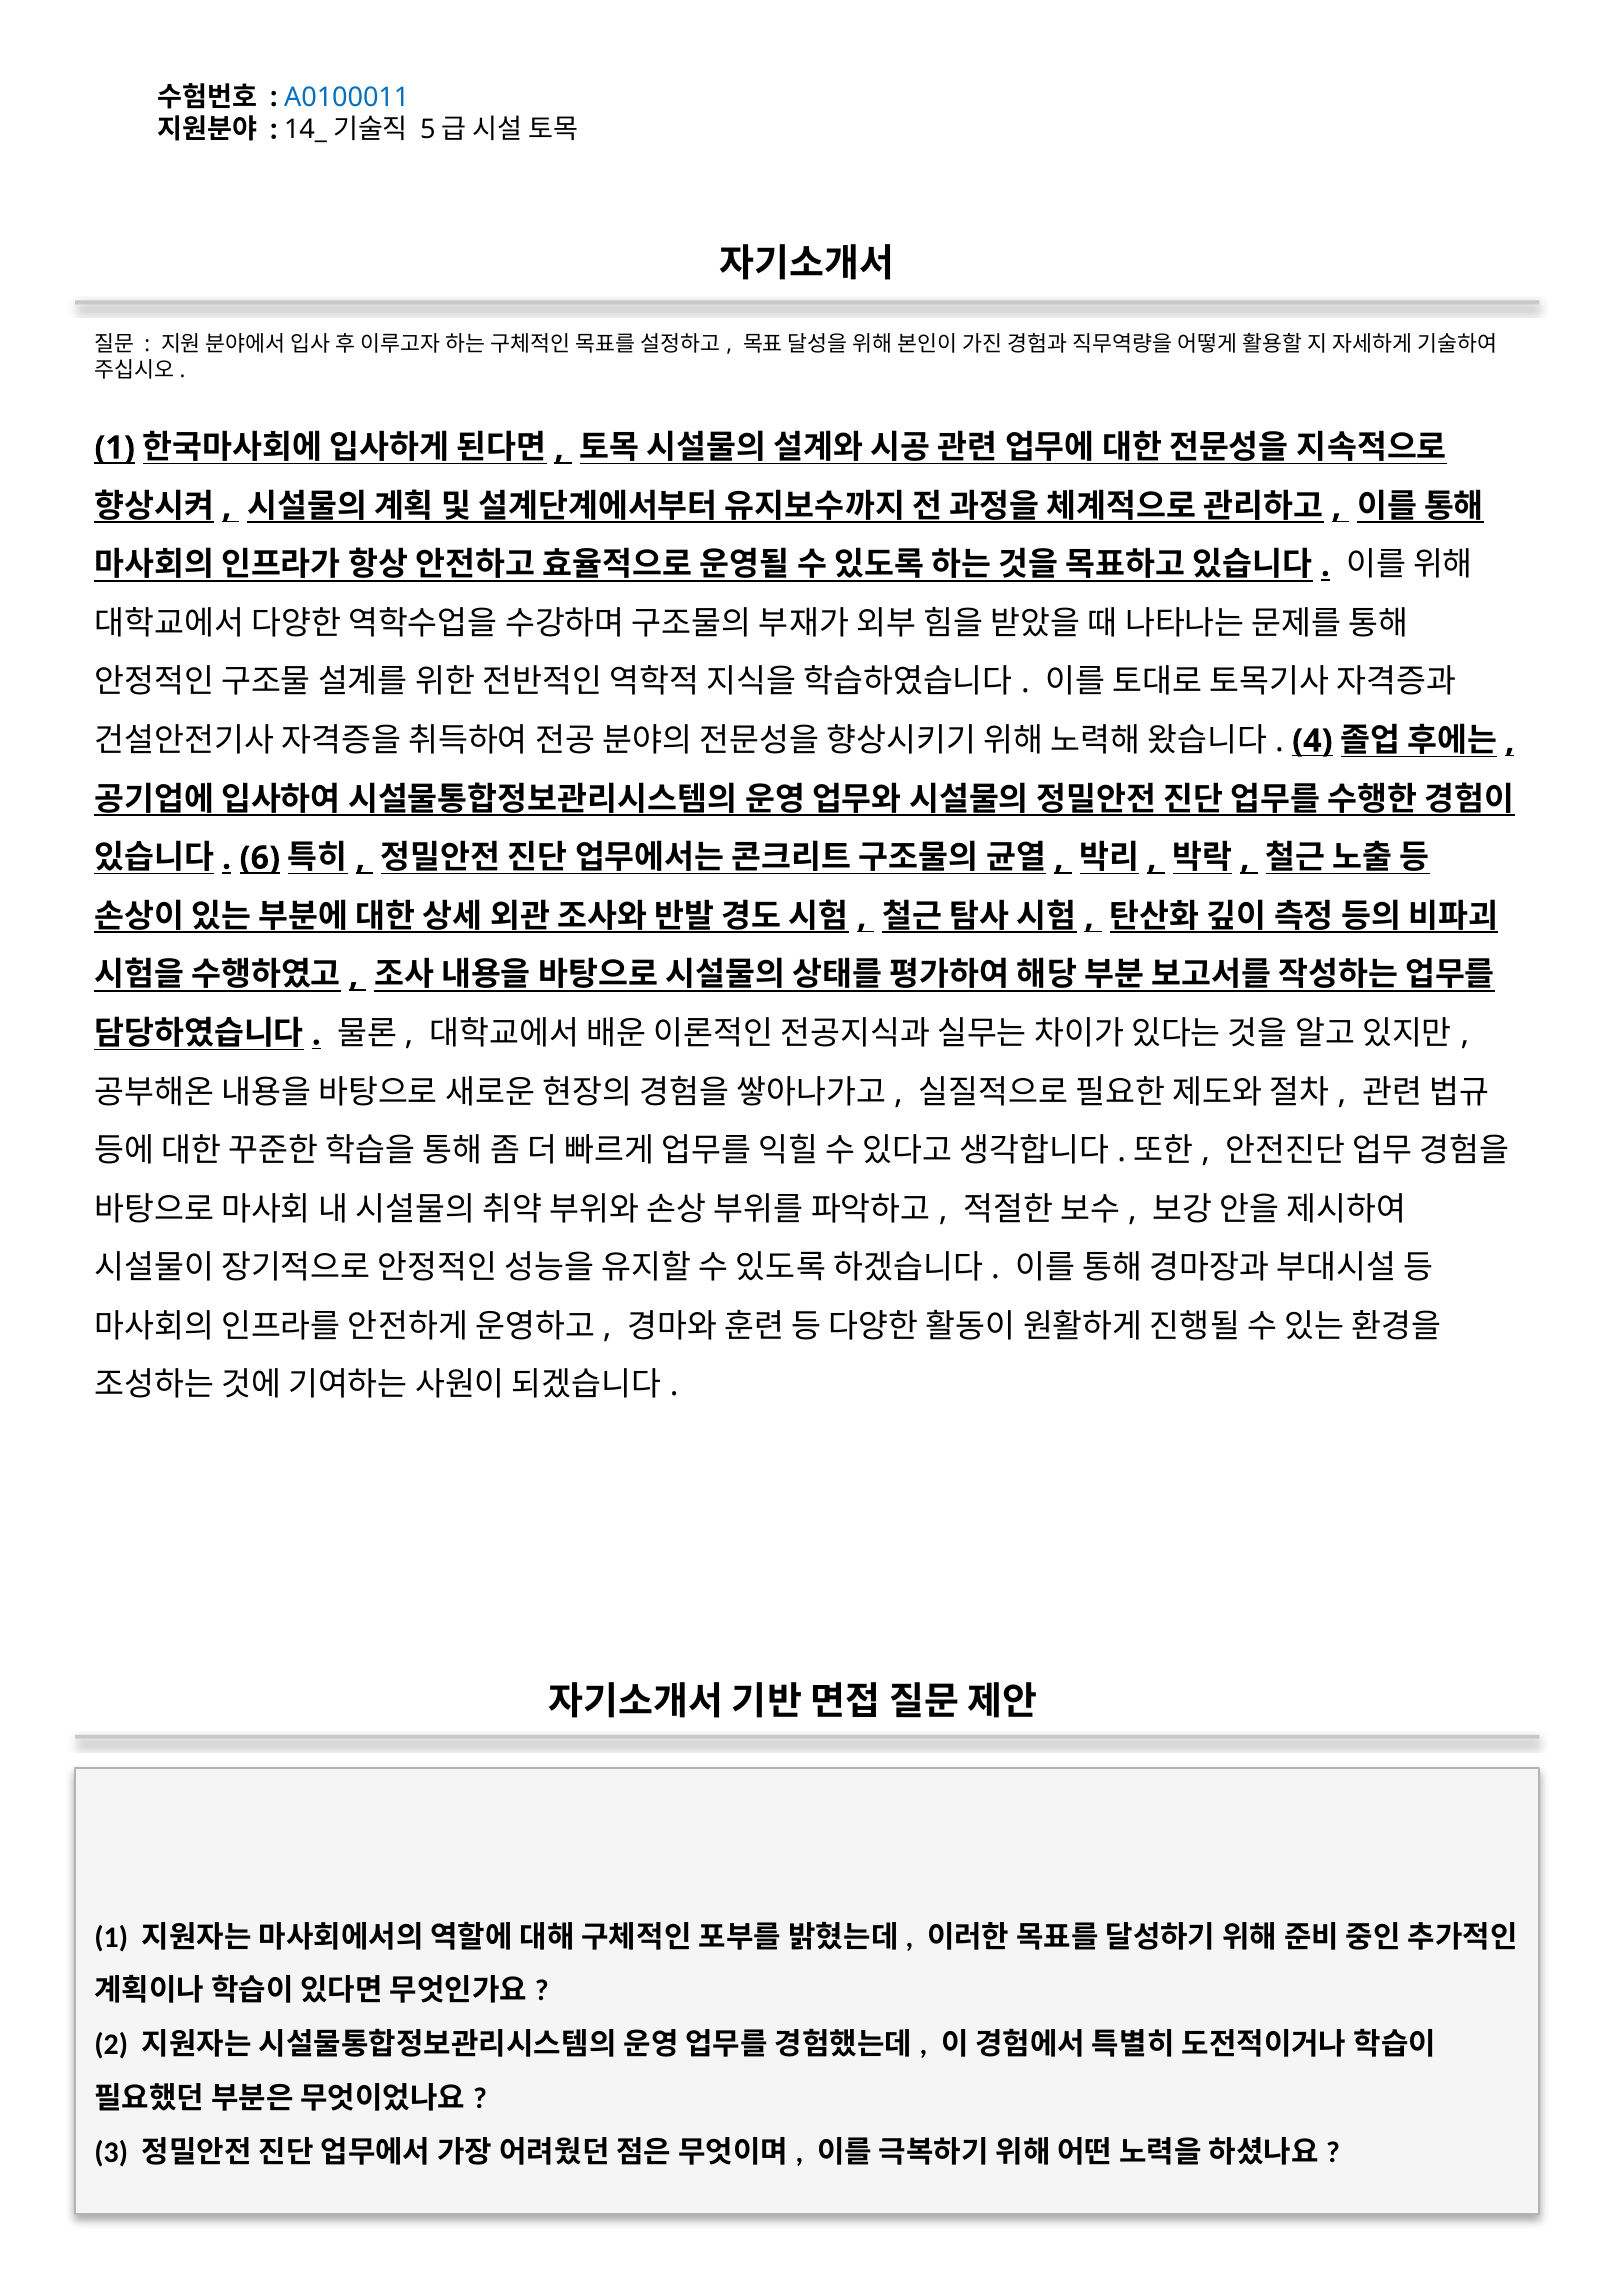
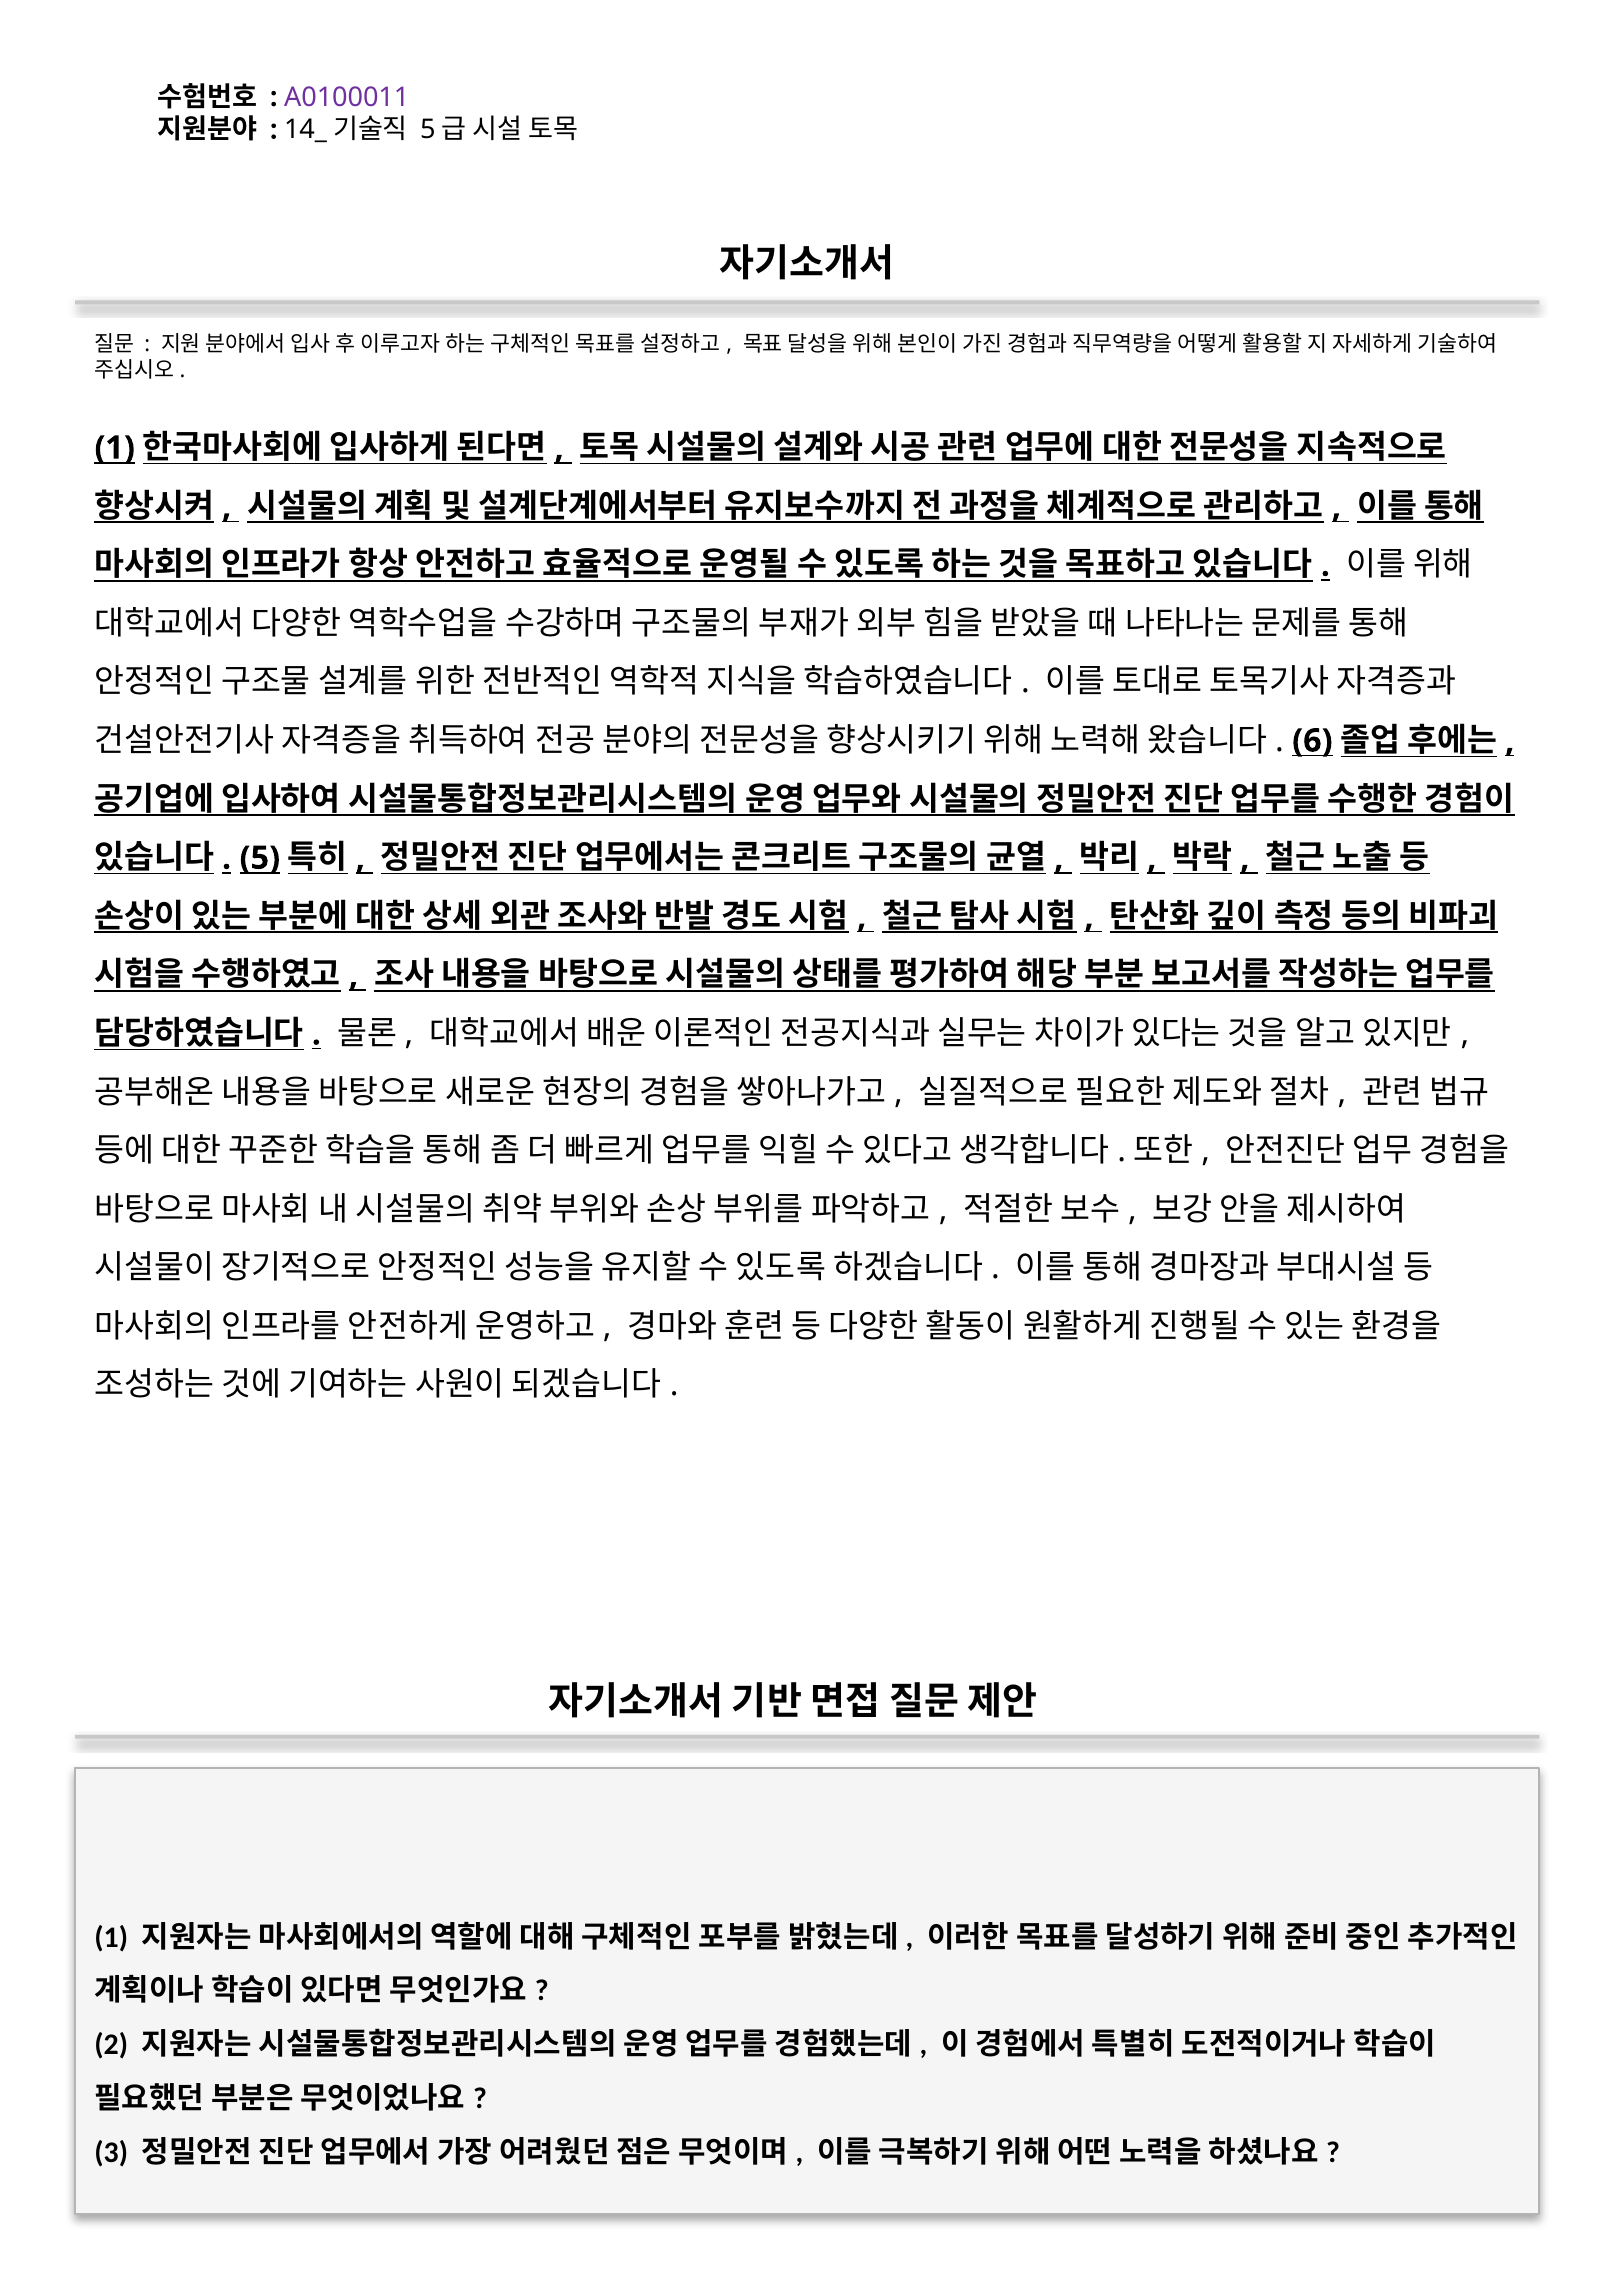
A0100011 colour: blue -> purple
4: 4 -> 6
6: 6 -> 5
